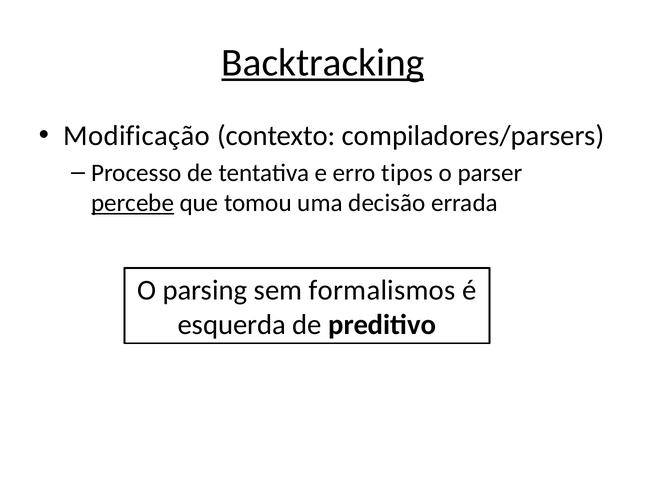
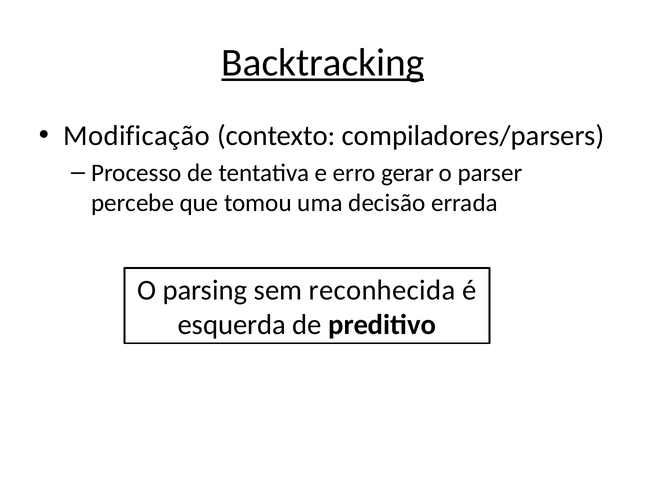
tipos: tipos -> gerar
percebe underline: present -> none
formalismos: formalismos -> reconhecida
